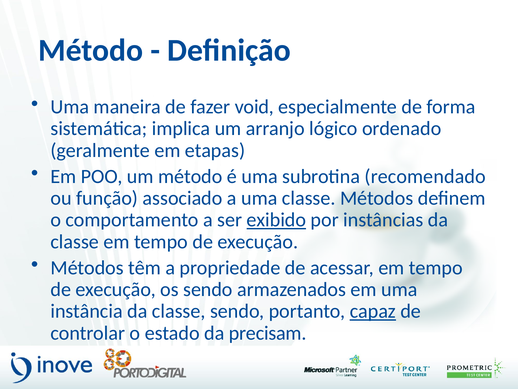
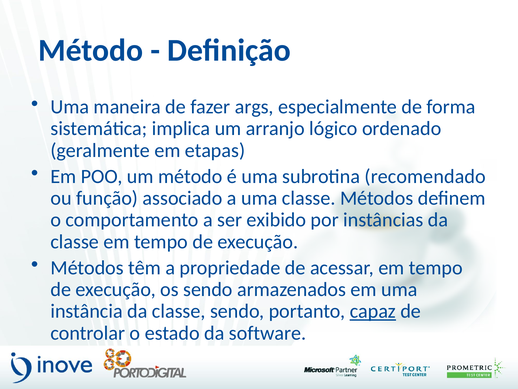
void: void -> args
exibido underline: present -> none
precisam: precisam -> software
